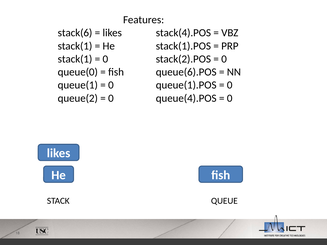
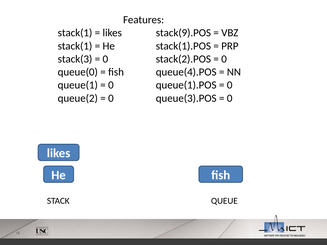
stack(6 at (75, 33): stack(6 -> stack(1
stack(4).POS: stack(4).POS -> stack(9).POS
stack(1 at (75, 59): stack(1 -> stack(3
queue(6).POS: queue(6).POS -> queue(4).POS
queue(4).POS: queue(4).POS -> queue(3).POS
